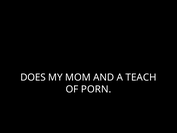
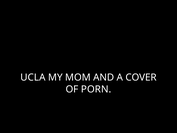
DOES: DOES -> UCLA
TEACH: TEACH -> COVER
